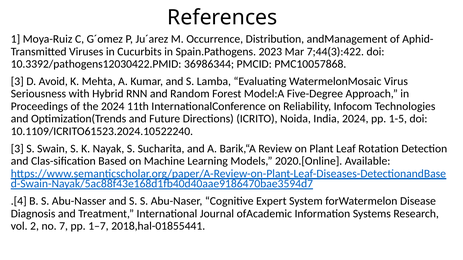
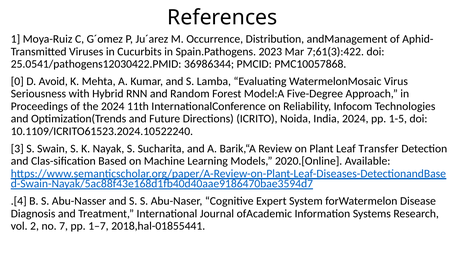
7;44(3):422: 7;44(3):422 -> 7;61(3):422
10.3392/pathogens12030422.PMID: 10.3392/pathogens12030422.PMID -> 25.0541/pathogens12030422.PMID
3 at (17, 82): 3 -> 0
Rotation: Rotation -> Transfer
